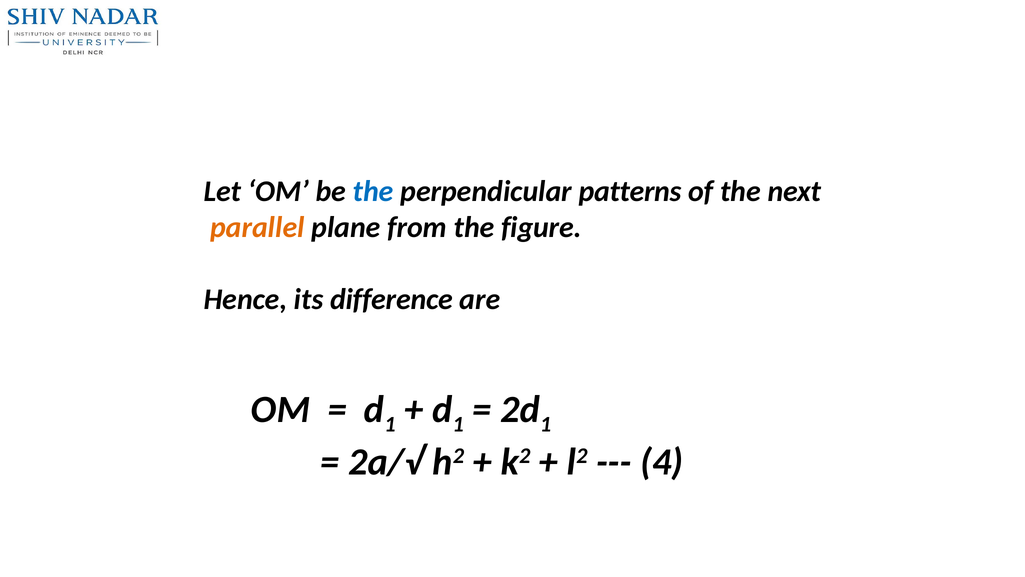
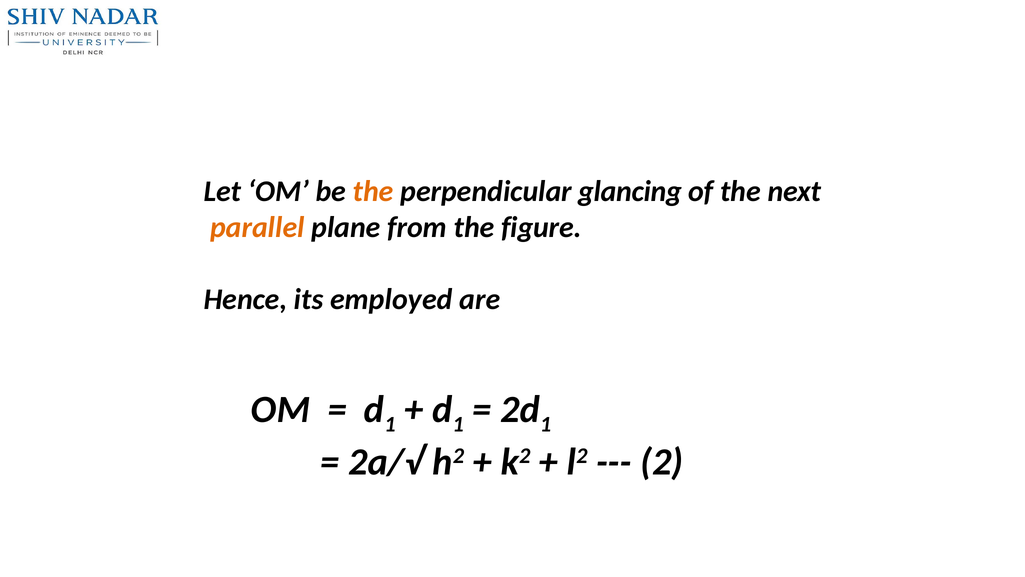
the at (373, 191) colour: blue -> orange
patterns: patterns -> glancing
difference: difference -> employed
4: 4 -> 2
